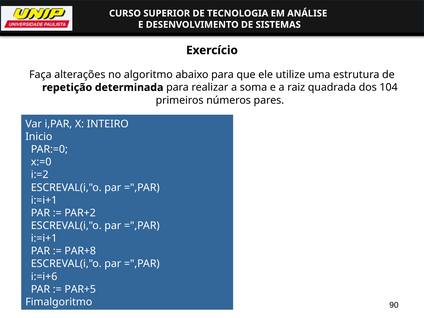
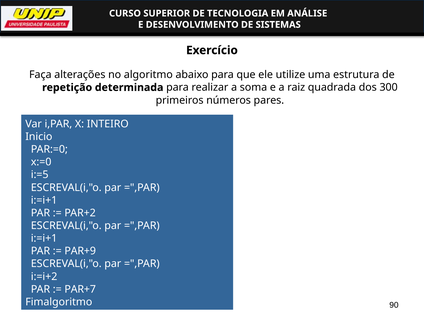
104: 104 -> 300
i:=2: i:=2 -> i:=5
PAR+8: PAR+8 -> PAR+9
i:=i+6: i:=i+6 -> i:=i+2
PAR+5: PAR+5 -> PAR+7
